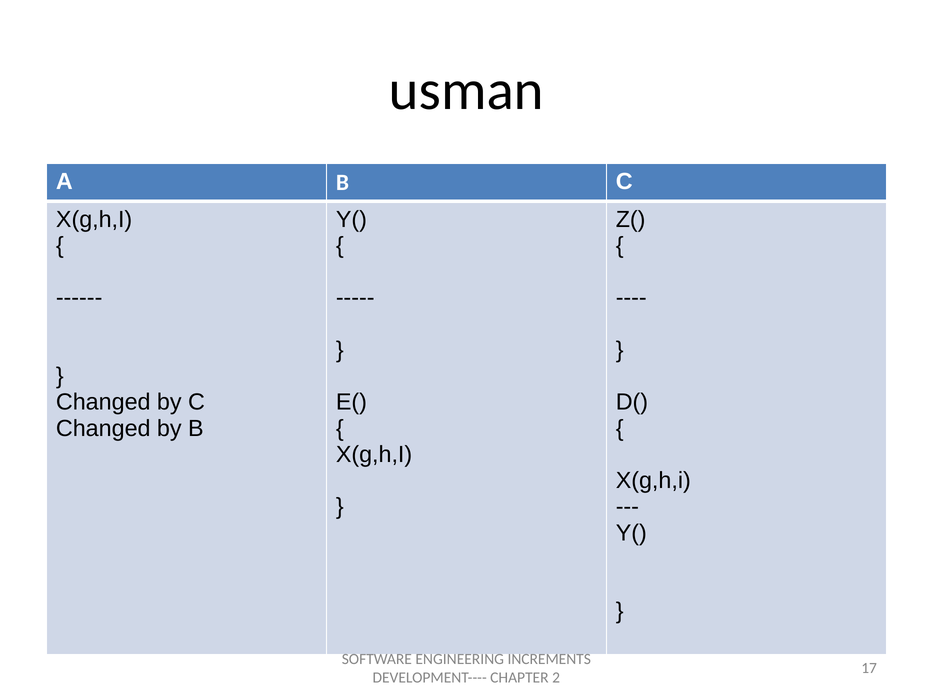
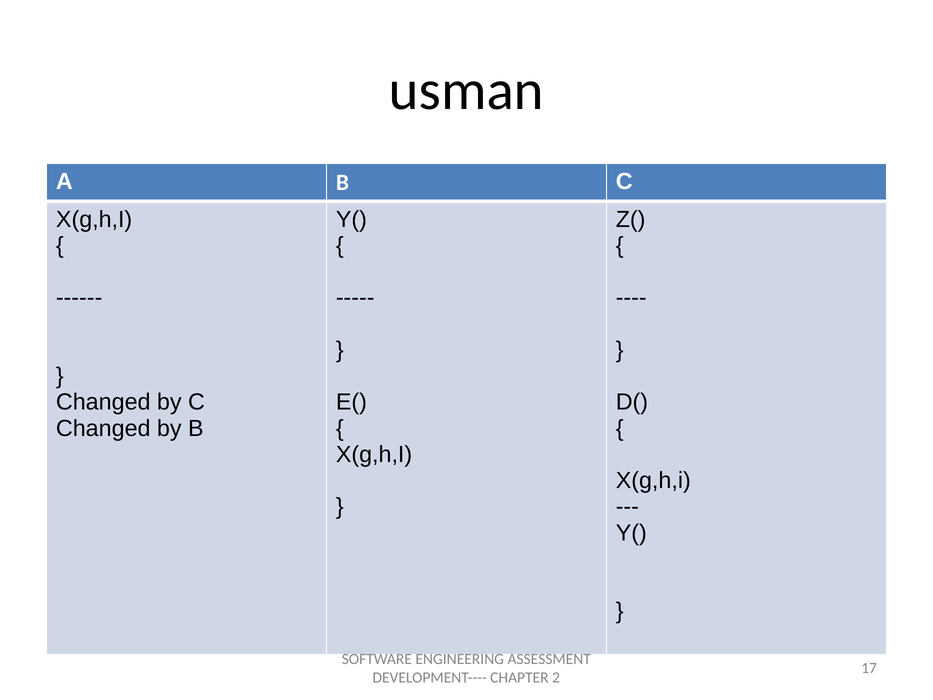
INCREMENTS: INCREMENTS -> ASSESSMENT
